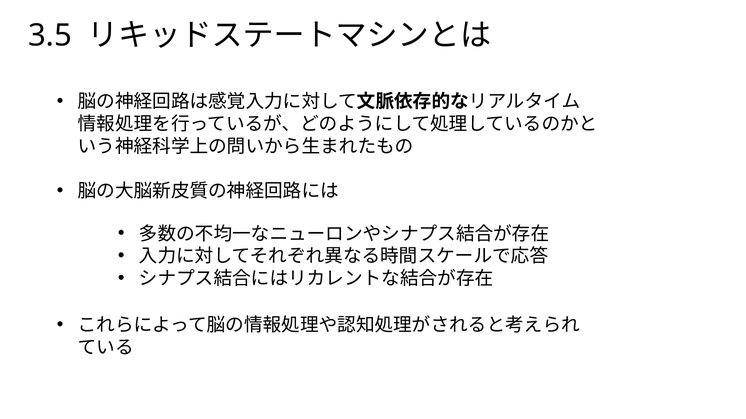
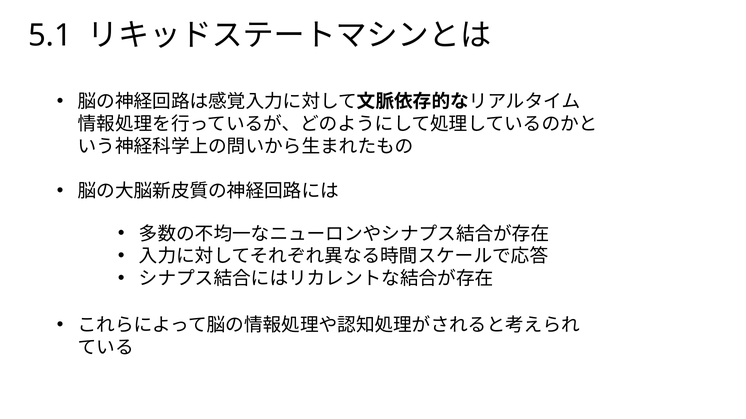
3.5: 3.5 -> 5.1
